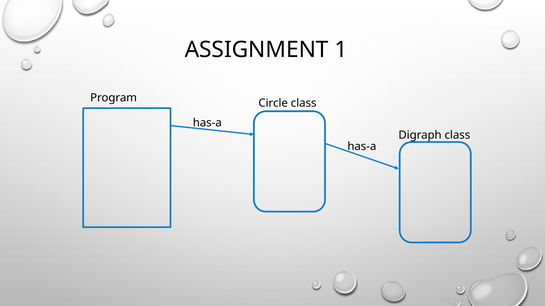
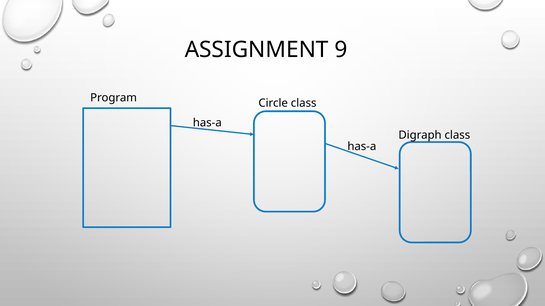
1: 1 -> 9
